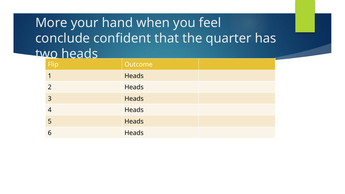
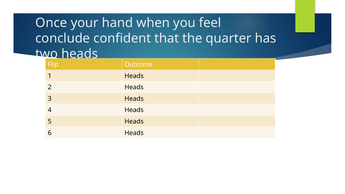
More: More -> Once
